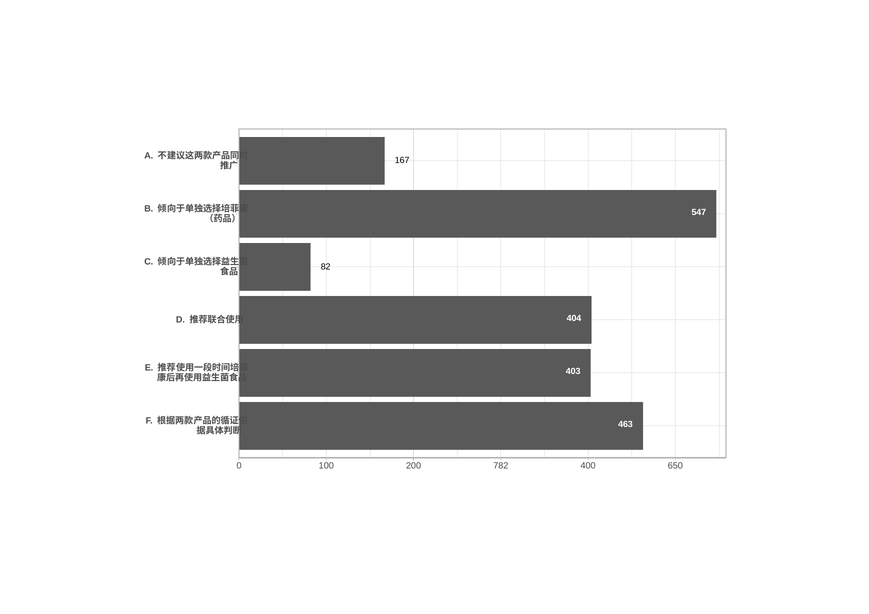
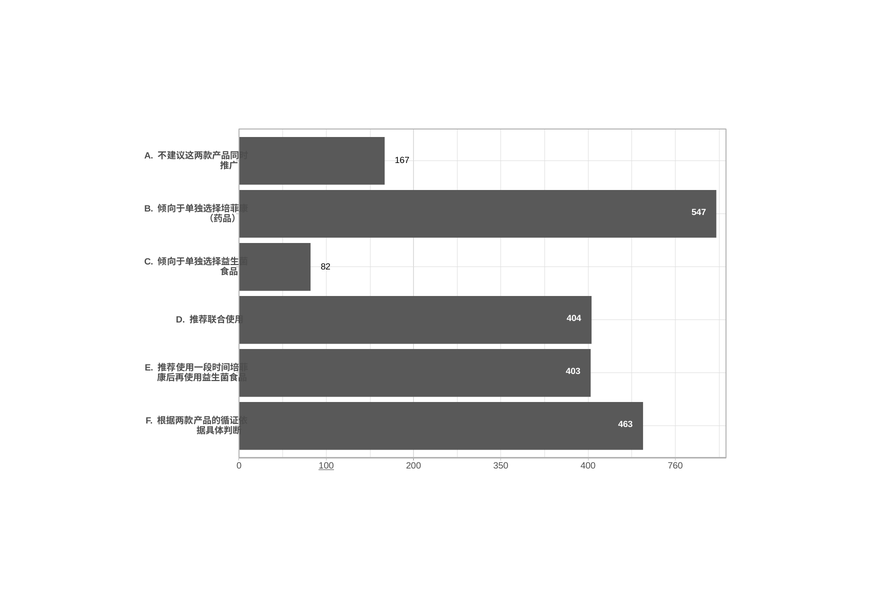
100 underline: none -> present
782: 782 -> 350
650: 650 -> 760
